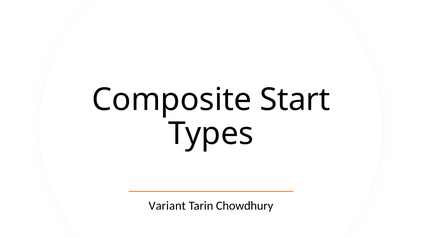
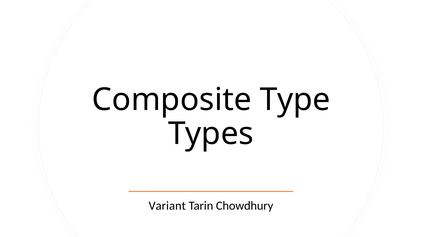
Start: Start -> Type
